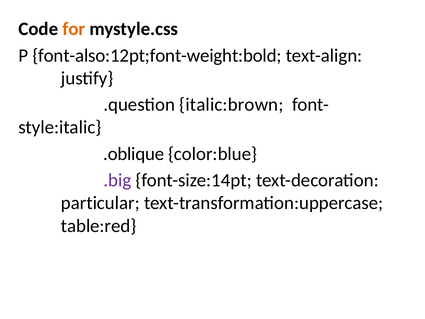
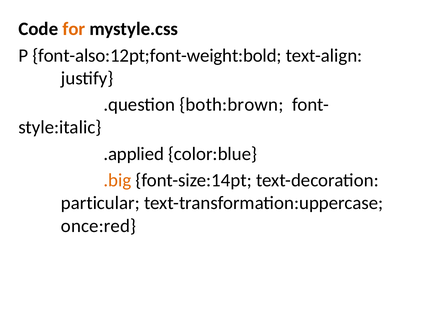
italic:brown: italic:brown -> both:brown
.oblique: .oblique -> .applied
.big colour: purple -> orange
table:red: table:red -> once:red
